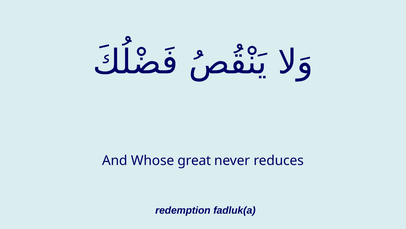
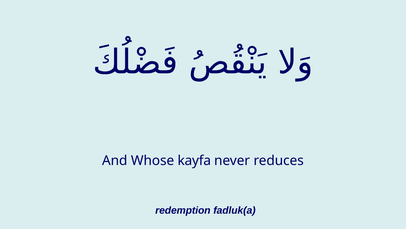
great: great -> kayfa
